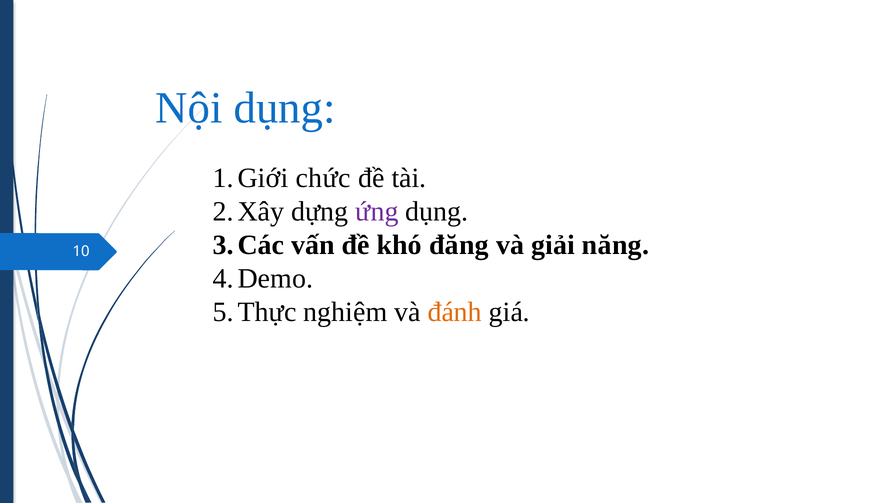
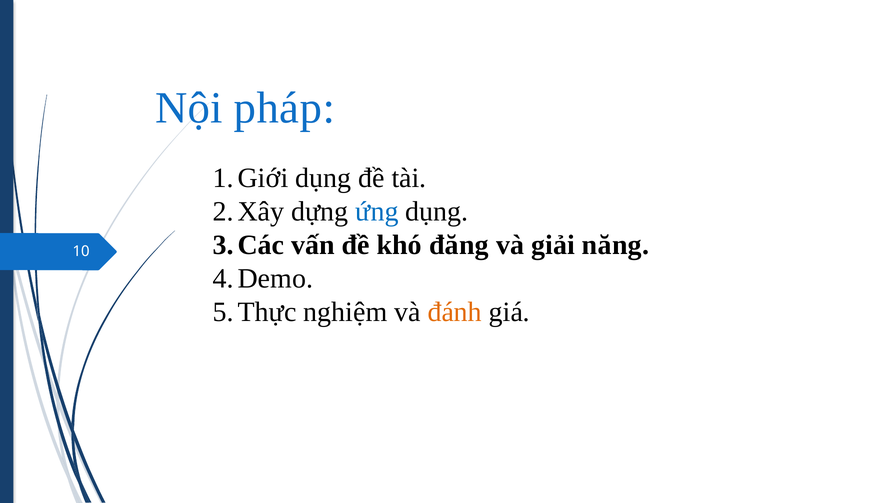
Nội dụng: dụng -> pháp
chức at (323, 178): chức -> dụng
ứng colour: purple -> blue
